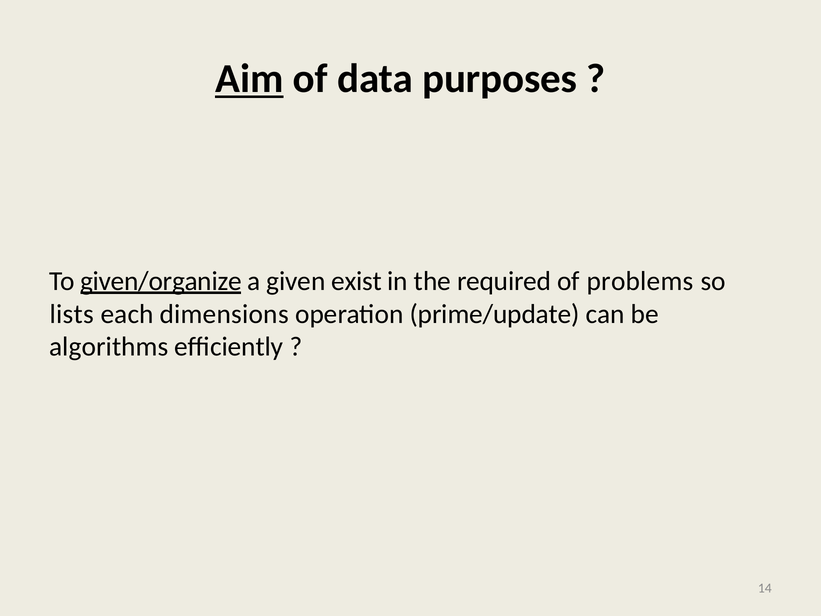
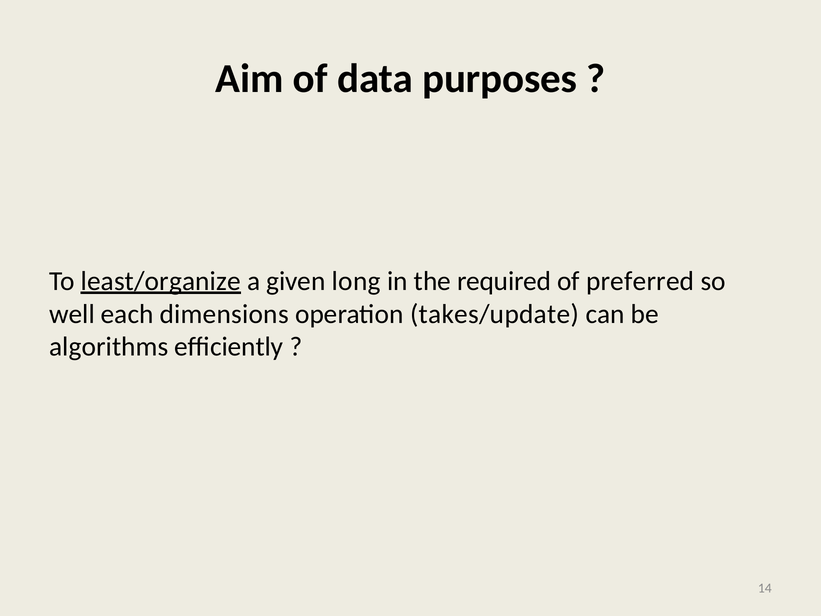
Aim underline: present -> none
given/organize: given/organize -> least/organize
exist: exist -> long
problems: problems -> preferred
lists: lists -> well
prime/update: prime/update -> takes/update
